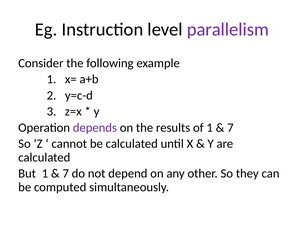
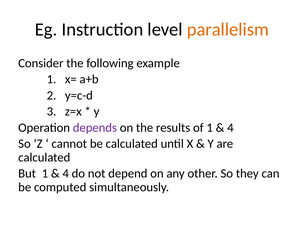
parallelism colour: purple -> orange
7 at (230, 128): 7 -> 4
7 at (66, 174): 7 -> 4
